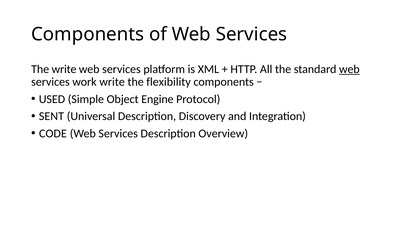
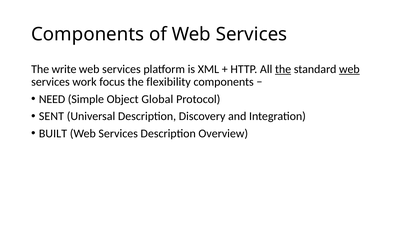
the at (283, 69) underline: none -> present
work write: write -> focus
USED: USED -> NEED
Engine: Engine -> Global
CODE: CODE -> BUILT
